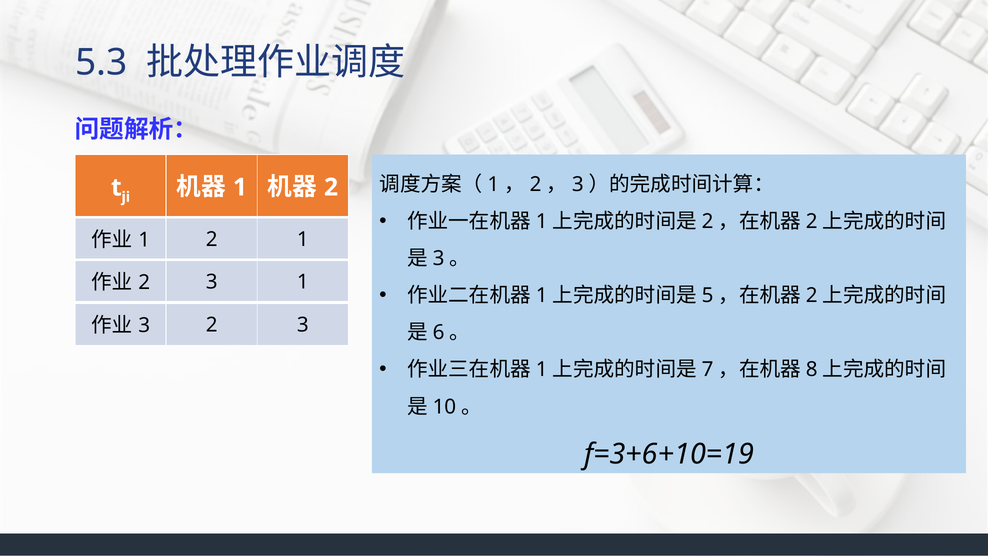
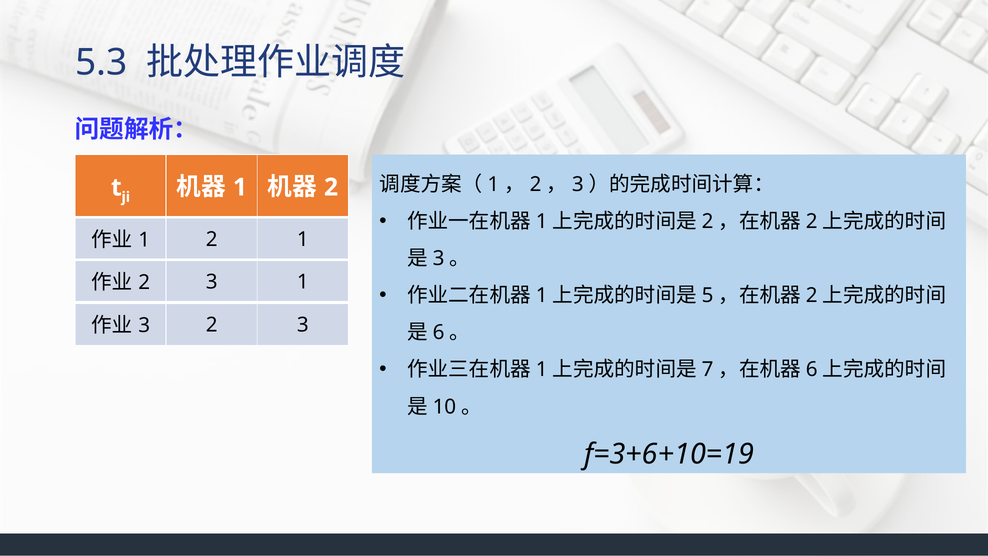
8 at (812, 370): 8 -> 6
